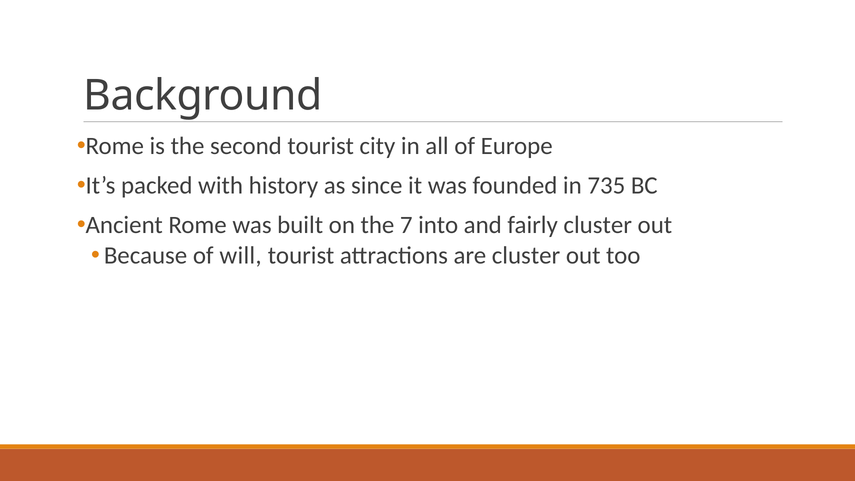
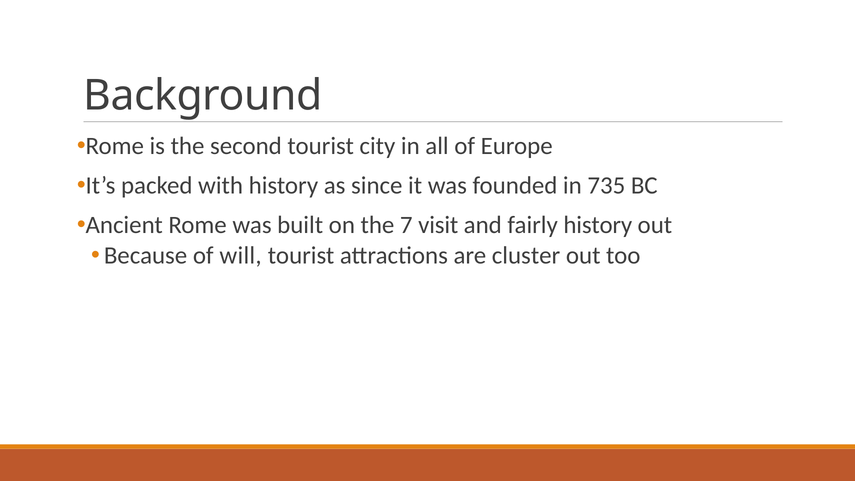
into: into -> visit
fairly cluster: cluster -> history
